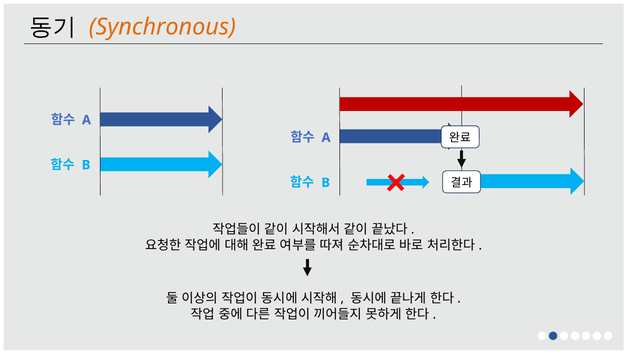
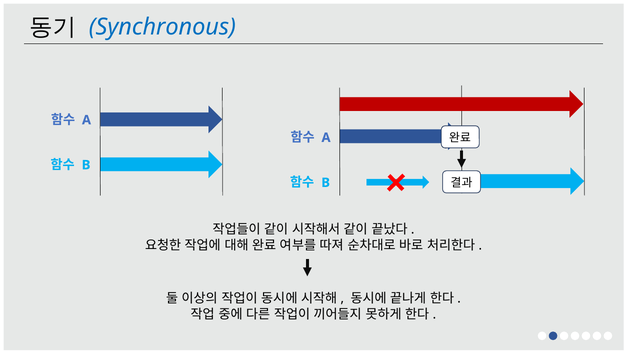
Synchronous colour: orange -> blue
